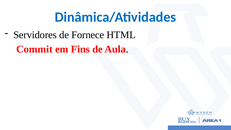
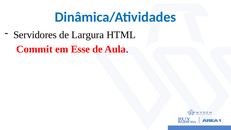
Fornece: Fornece -> Largura
Fins: Fins -> Esse
